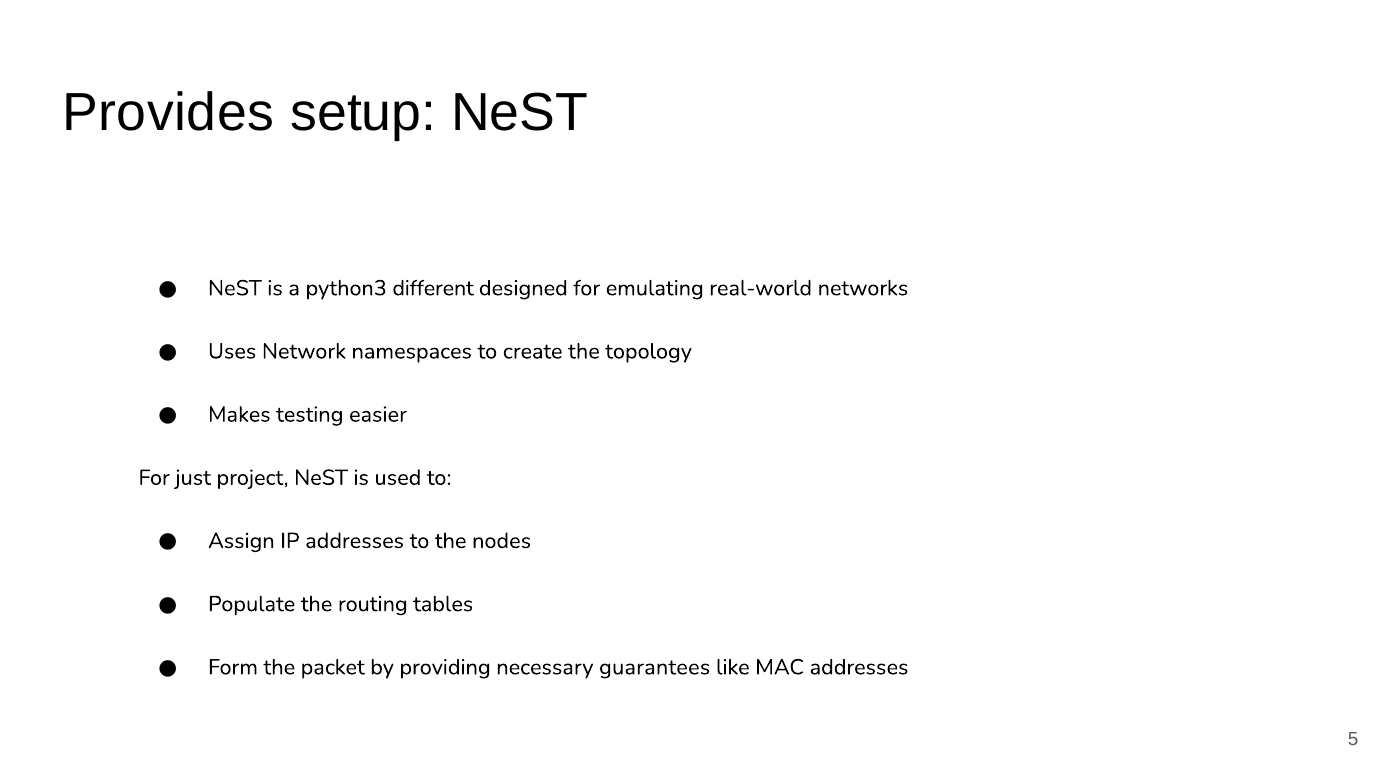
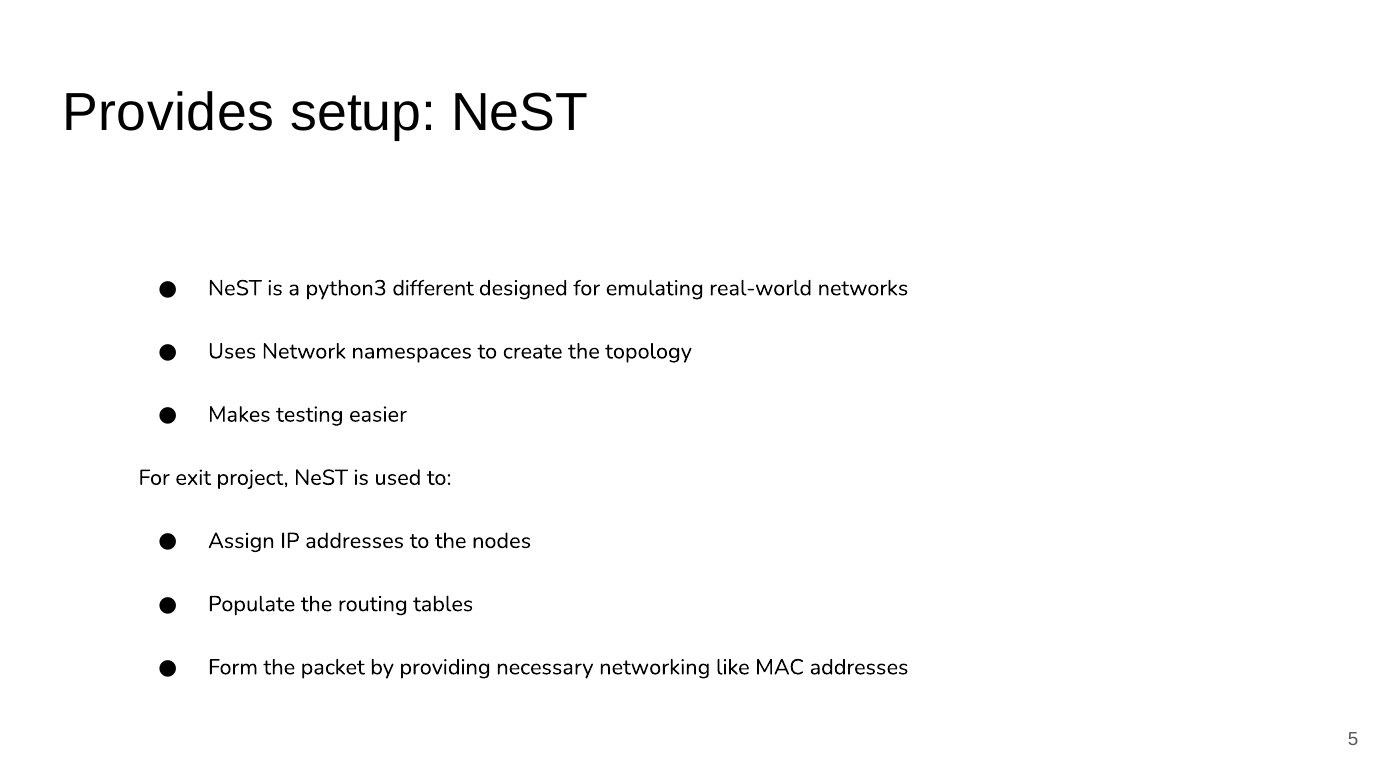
just: just -> exit
guarantees: guarantees -> networking
